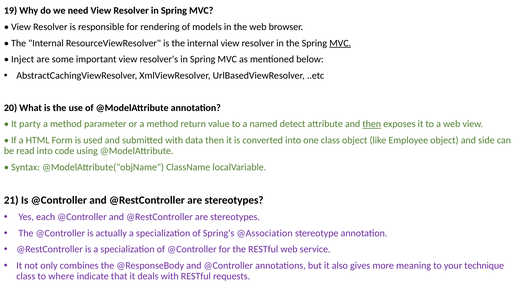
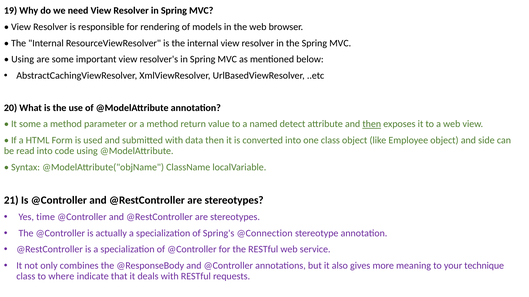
MVC at (340, 43) underline: present -> none
Inject at (23, 59): Inject -> Using
It party: party -> some
each: each -> time
@Association: @Association -> @Connection
